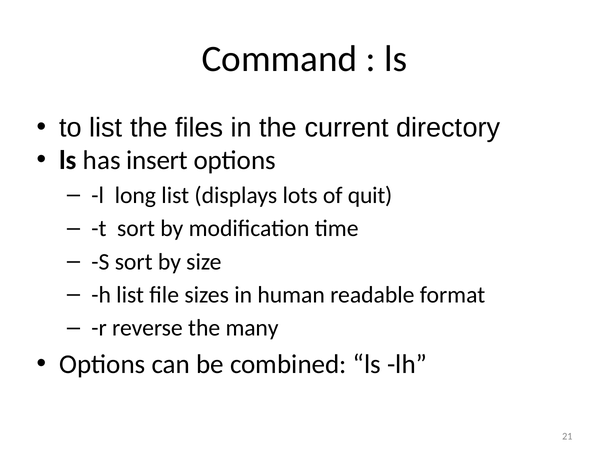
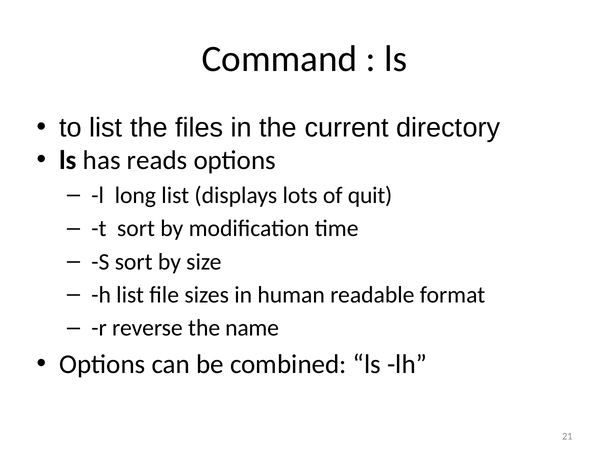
insert: insert -> reads
many: many -> name
